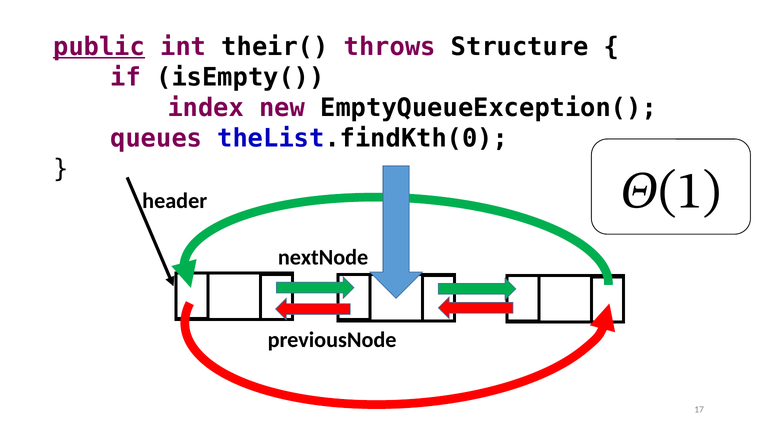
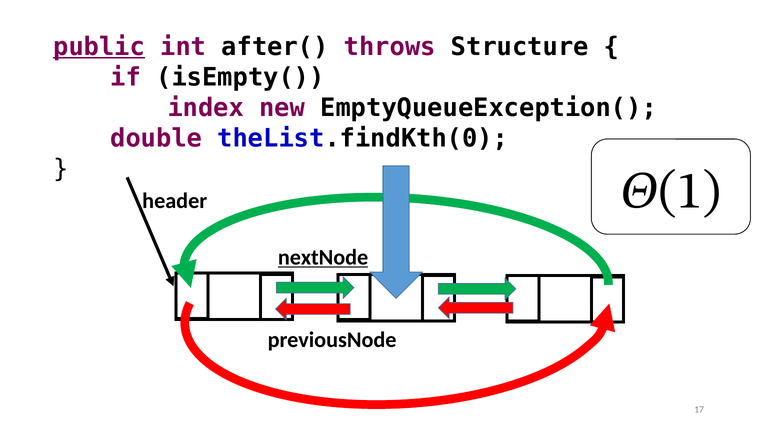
their(: their( -> after(
queues: queues -> double
nextNode underline: none -> present
